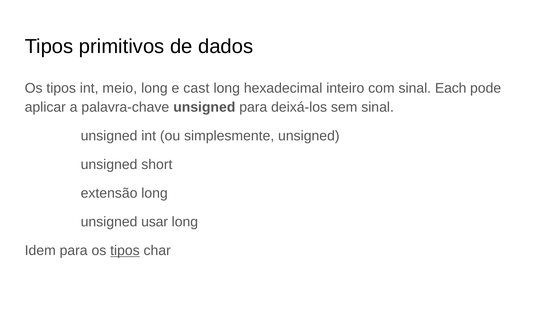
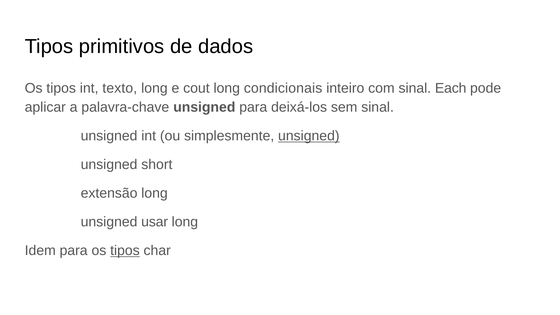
meio: meio -> texto
cast: cast -> cout
hexadecimal: hexadecimal -> condicionais
unsigned at (309, 136) underline: none -> present
